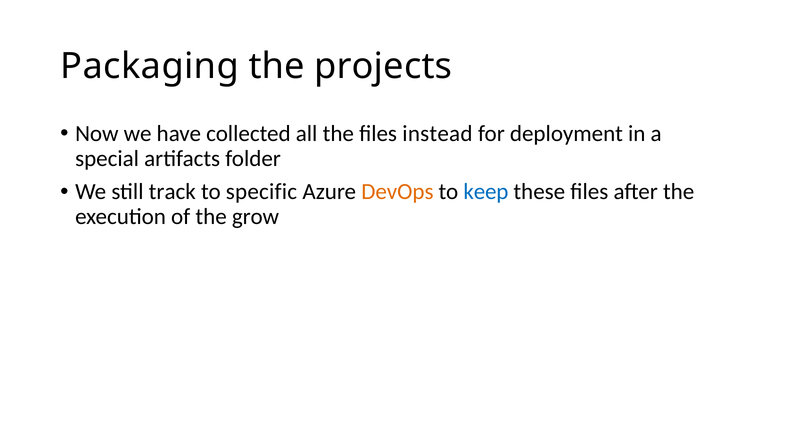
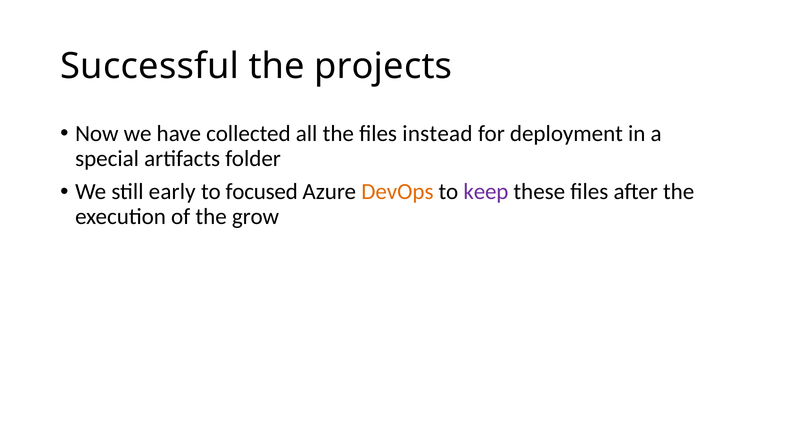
Packaging: Packaging -> Successful
track: track -> early
specific: specific -> focused
keep colour: blue -> purple
